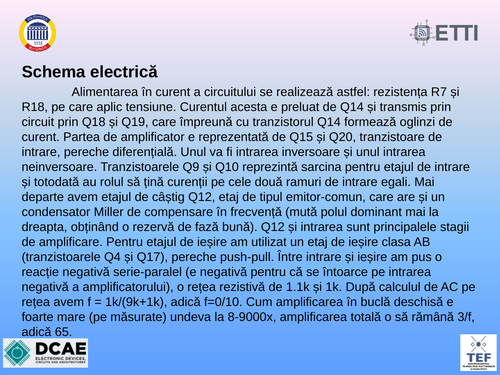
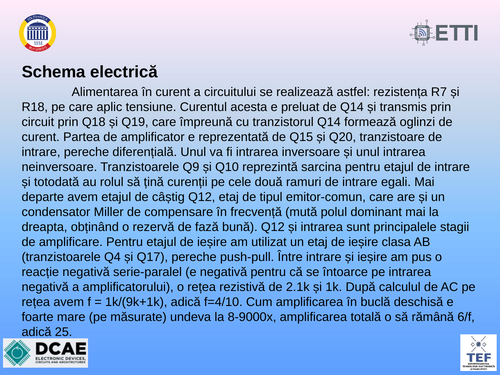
1.1k: 1.1k -> 2.1k
f=0/10: f=0/10 -> f=4/10
3/f: 3/f -> 6/f
65: 65 -> 25
